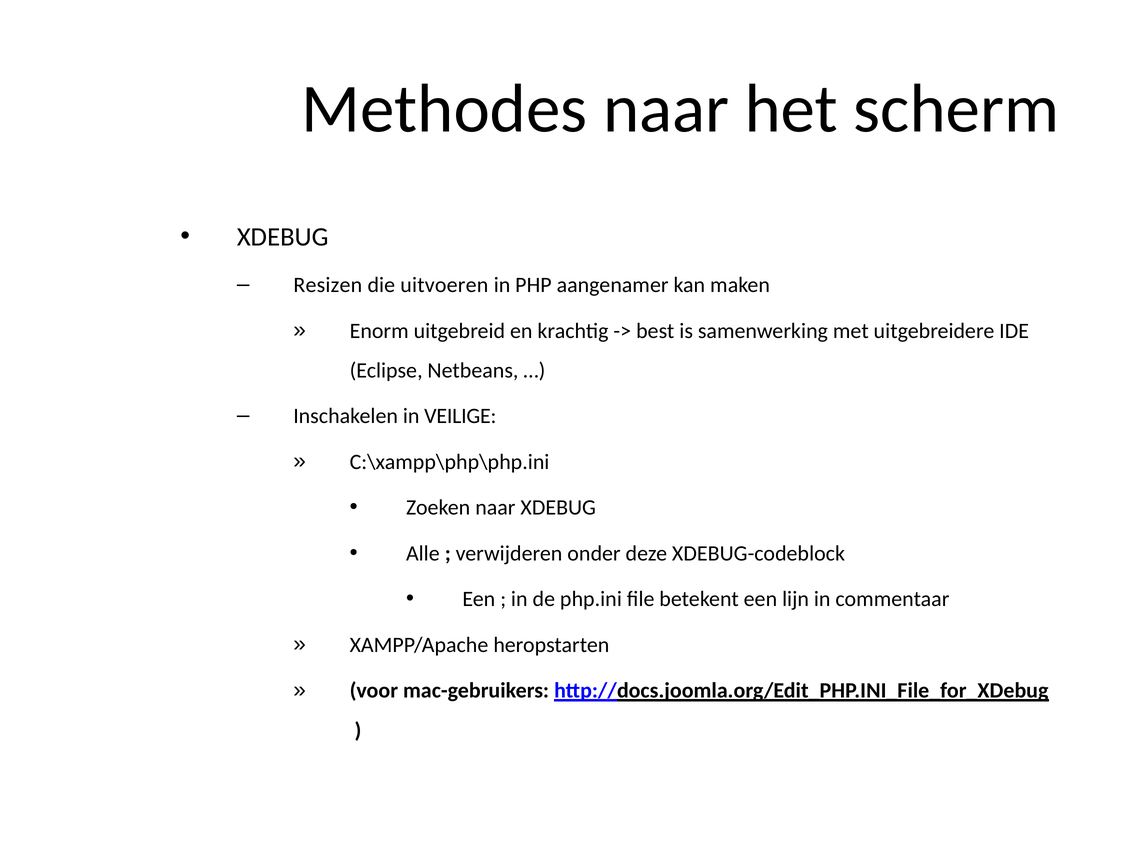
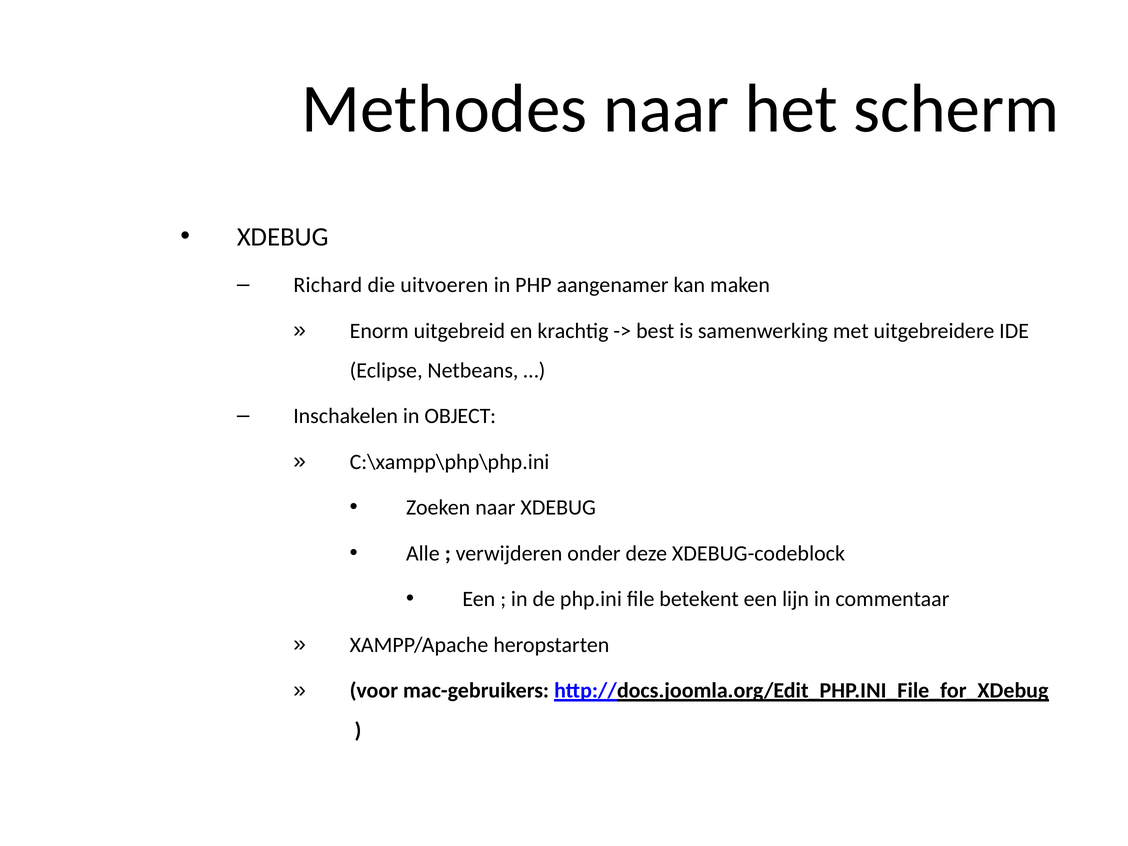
Resizen: Resizen -> Richard
VEILIGE: VEILIGE -> OBJECT
